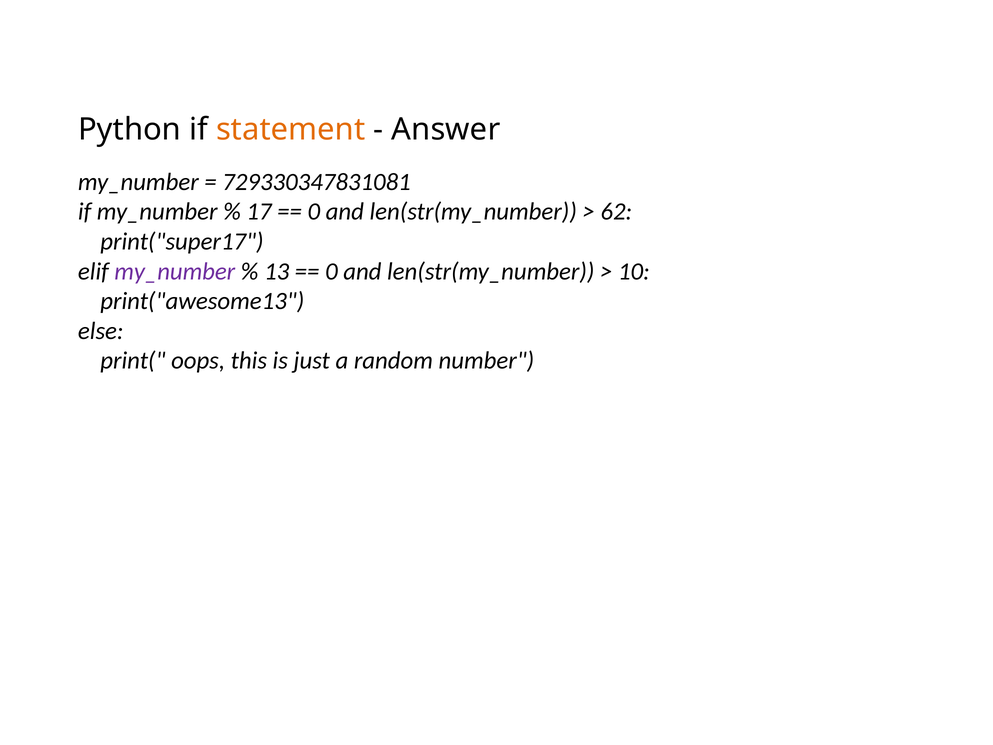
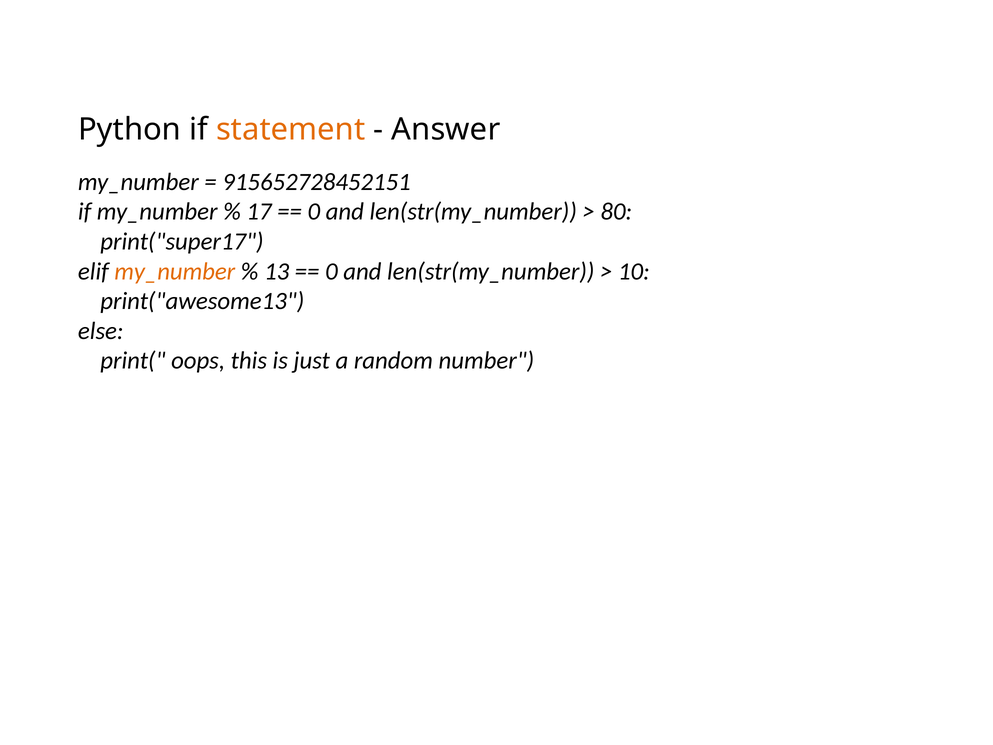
729330347831081: 729330347831081 -> 915652728452151
62: 62 -> 80
my_number at (175, 271) colour: purple -> orange
